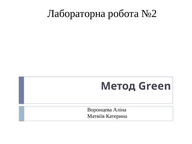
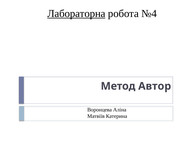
Лабораторна underline: none -> present
№2: №2 -> №4
Green: Green -> Автор
